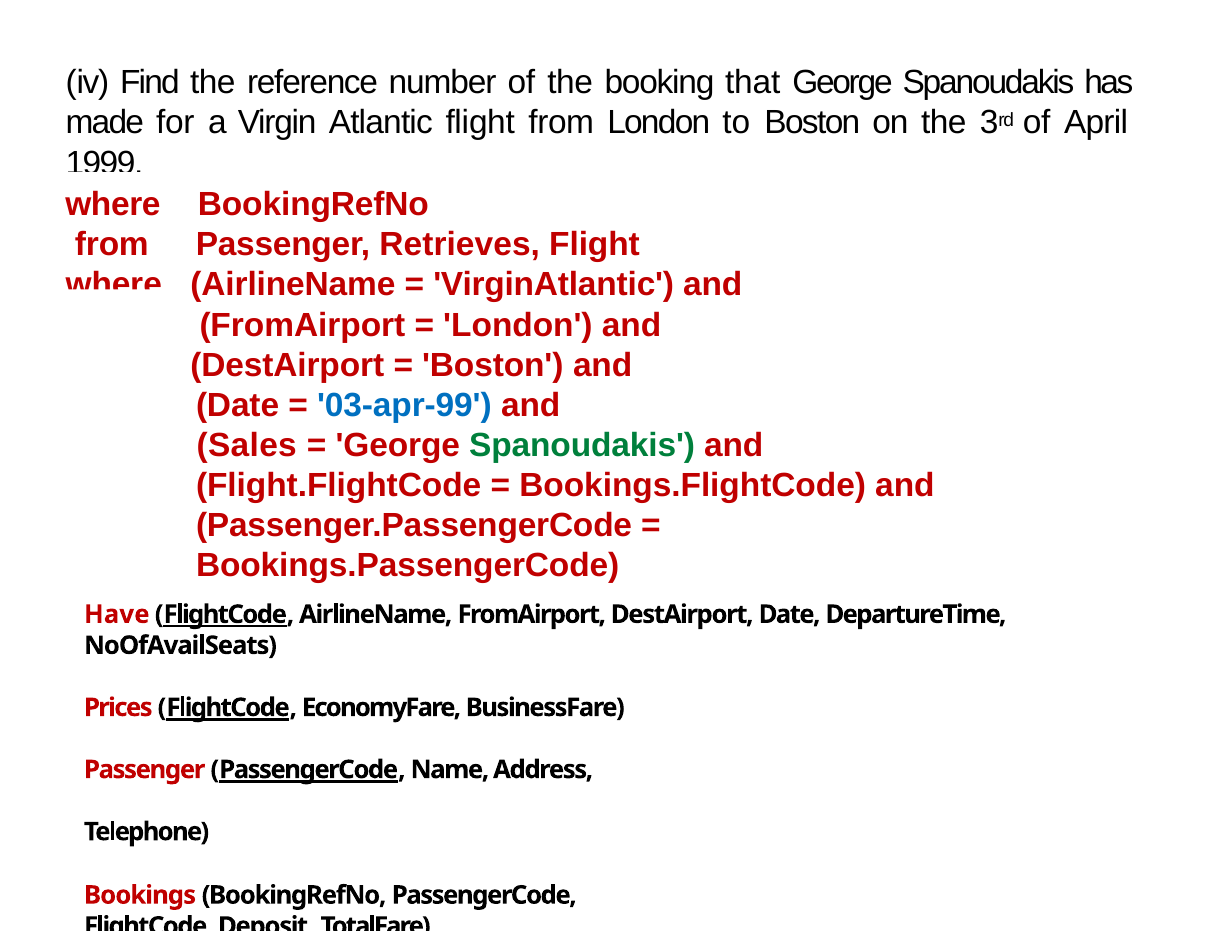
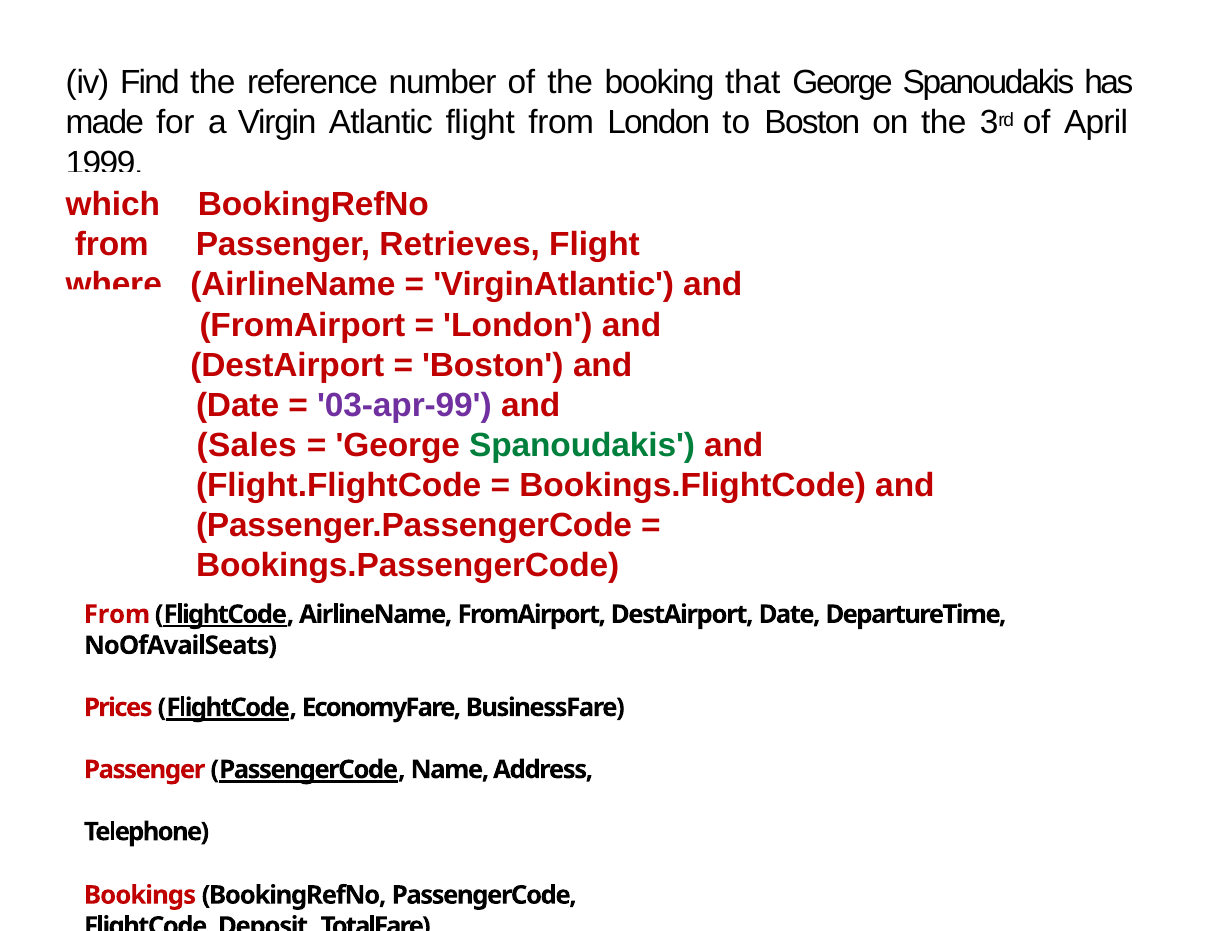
where at (113, 205): where -> which
03-apr-99 colour: blue -> purple
Have at (117, 614): Have -> From
